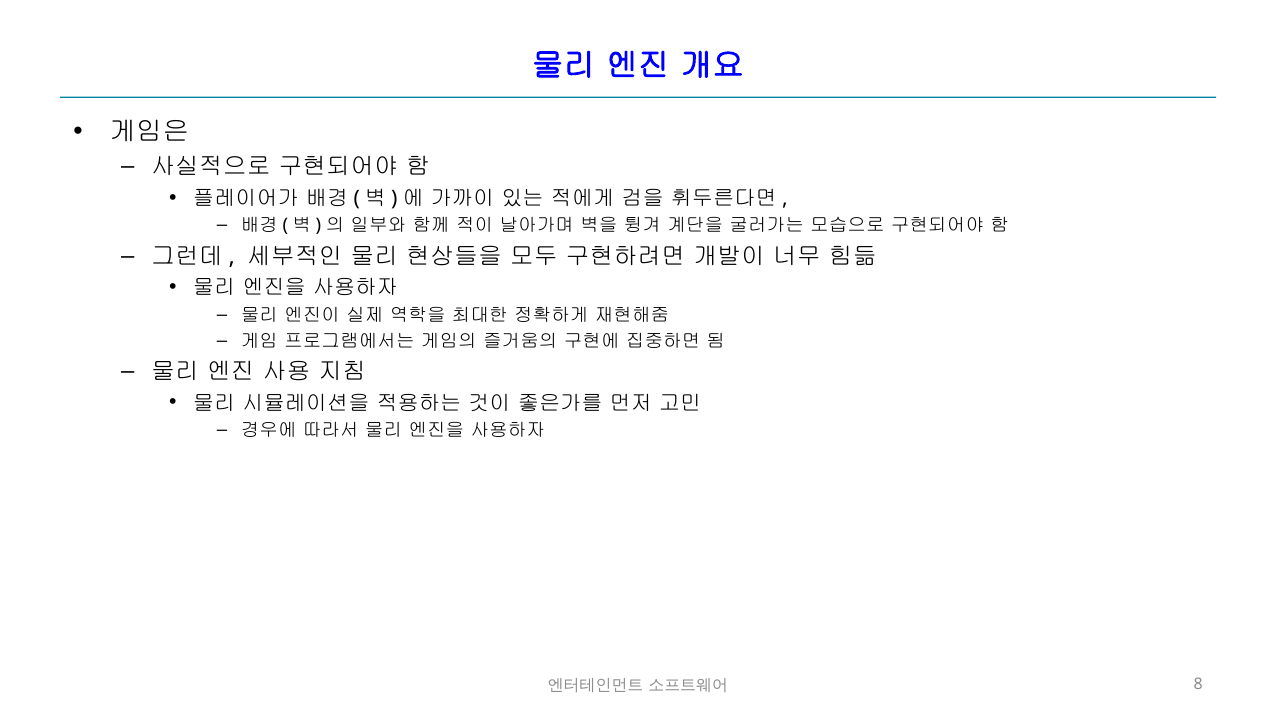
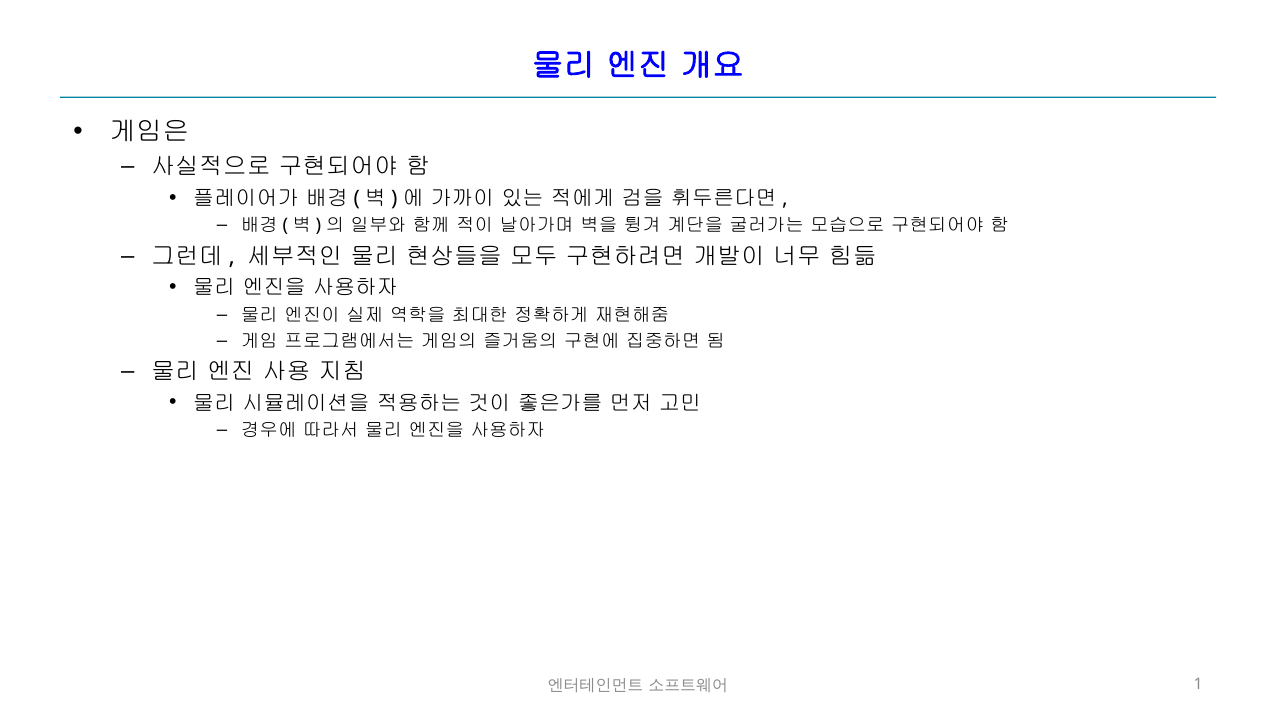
8: 8 -> 1
